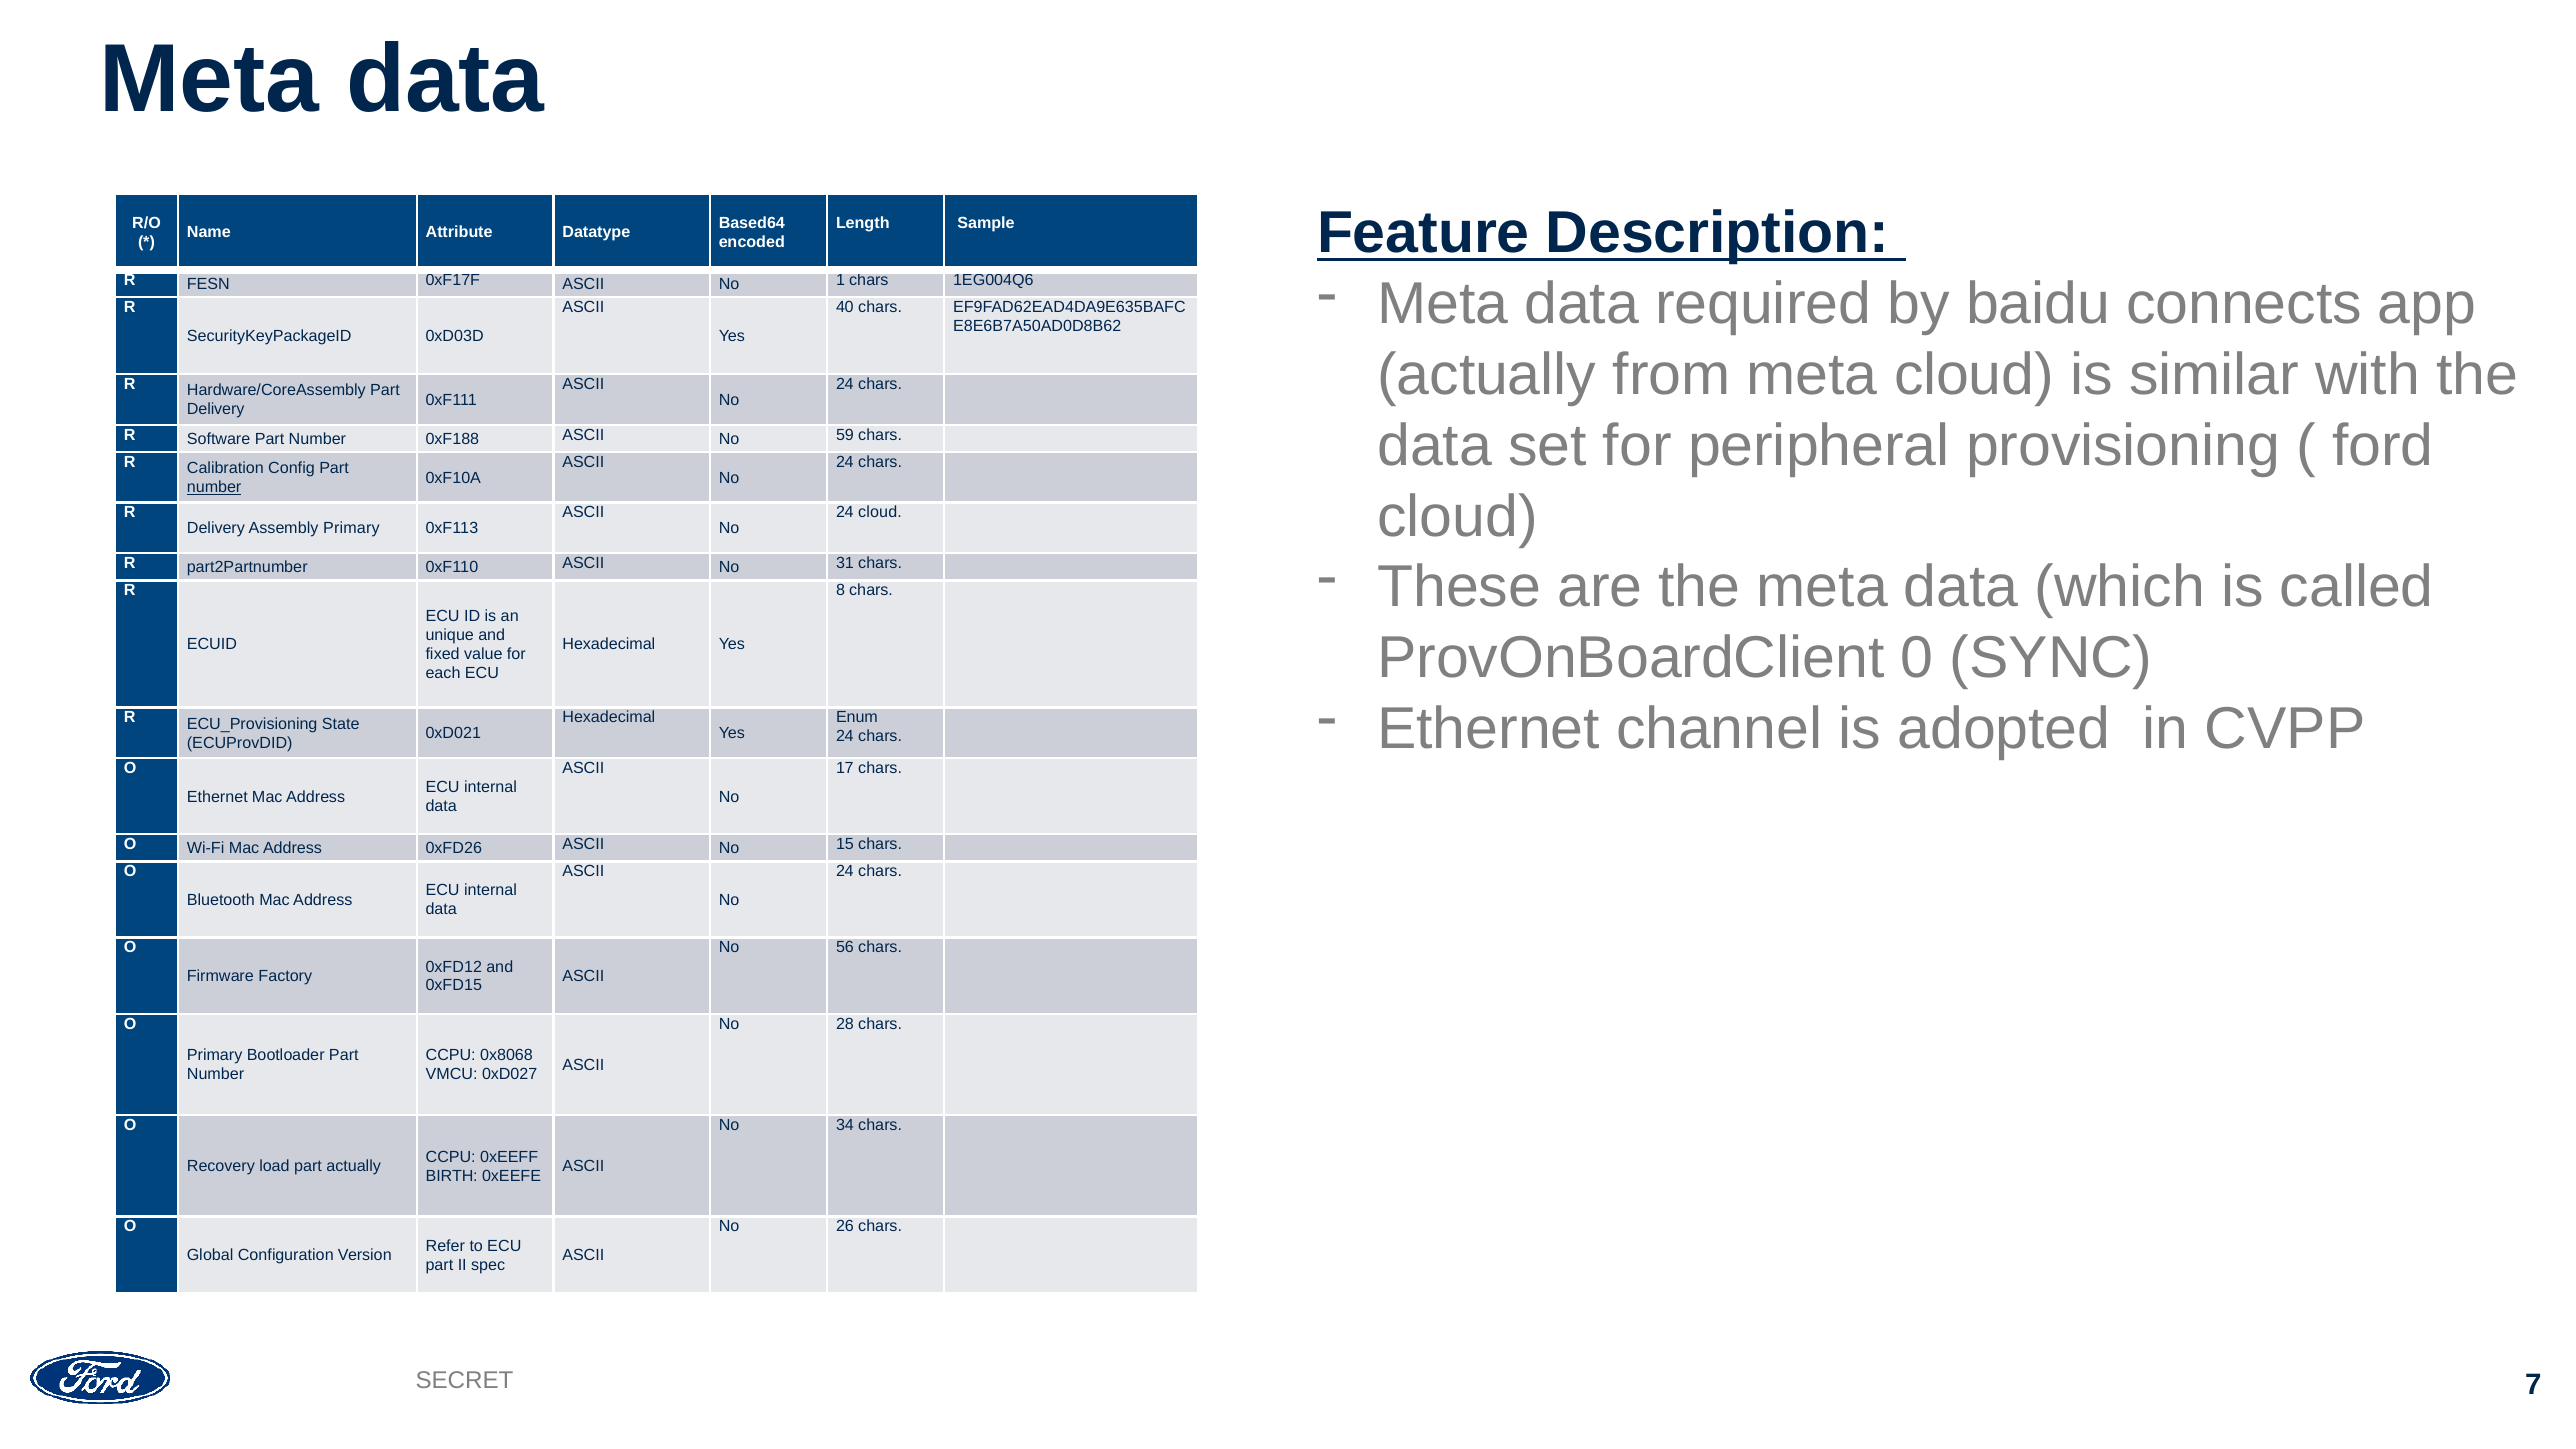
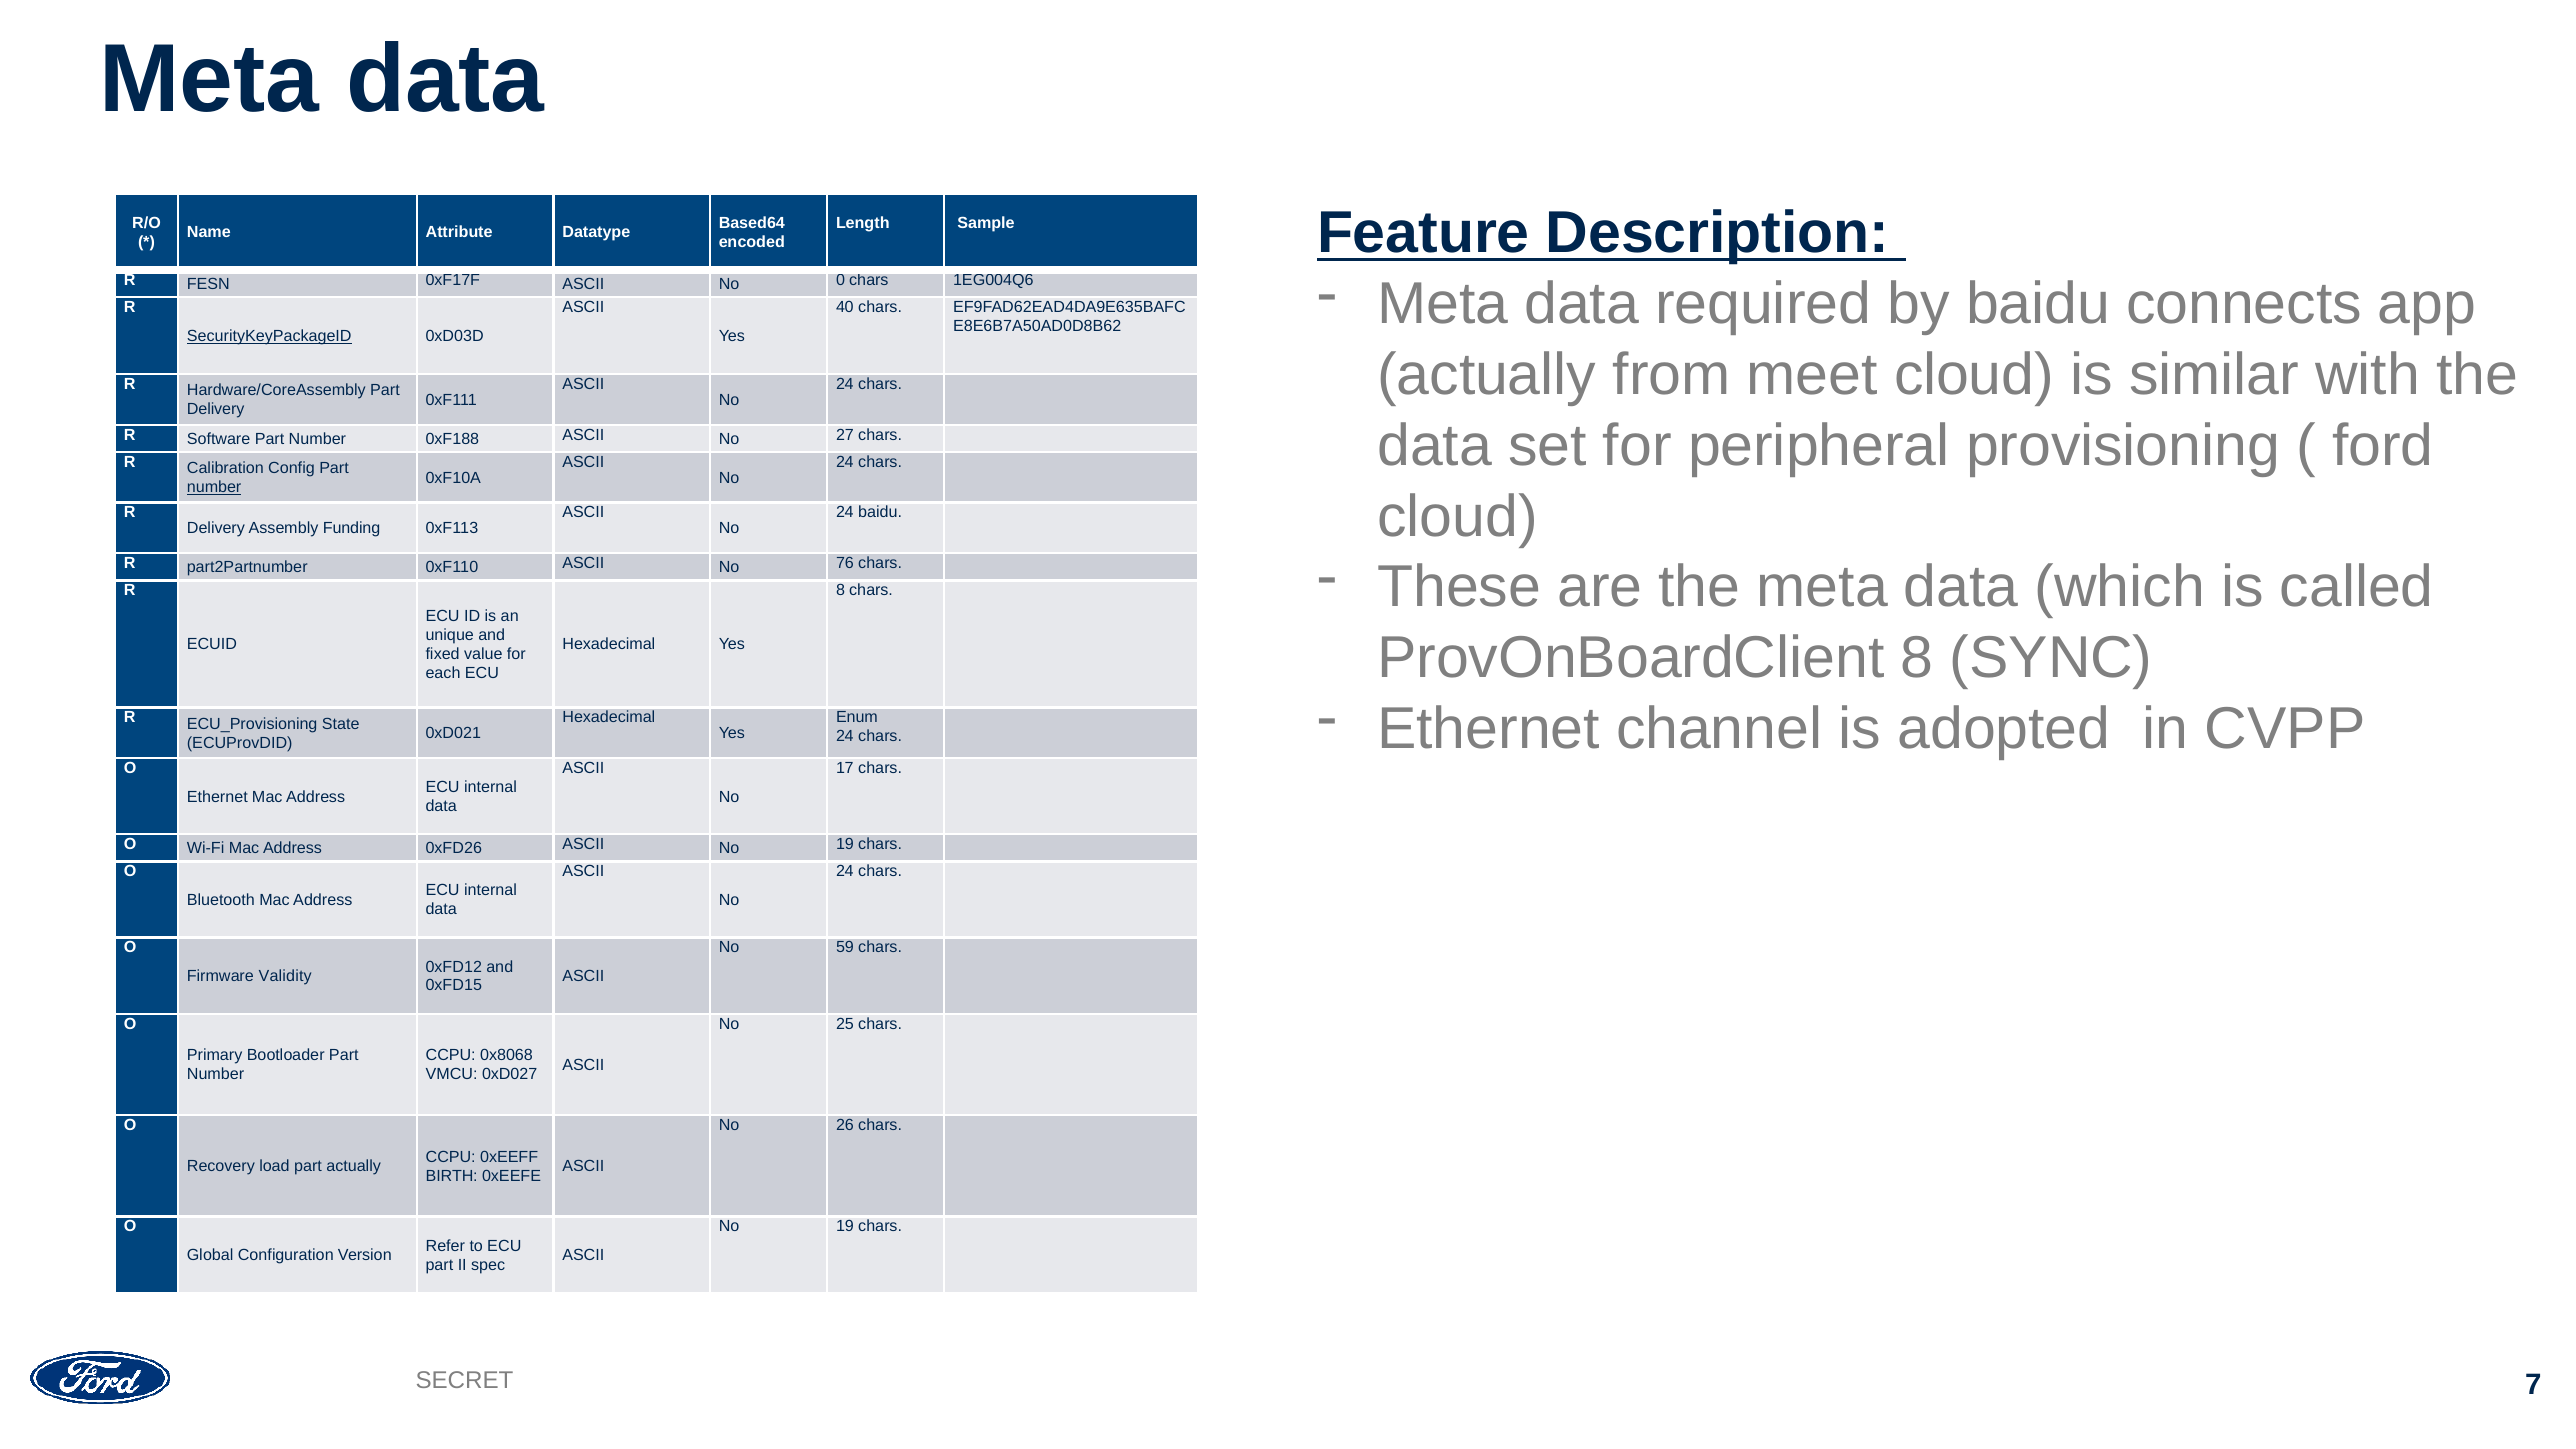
1: 1 -> 0
SecurityKeyPackageID underline: none -> present
from meta: meta -> meet
59: 59 -> 27
24 cloud: cloud -> baidu
Assembly Primary: Primary -> Funding
31: 31 -> 76
ProvOnBoardClient 0: 0 -> 8
0xFD26 ASCII No 15: 15 -> 19
56: 56 -> 59
Factory: Factory -> Validity
28: 28 -> 25
34: 34 -> 26
26 at (845, 1227): 26 -> 19
